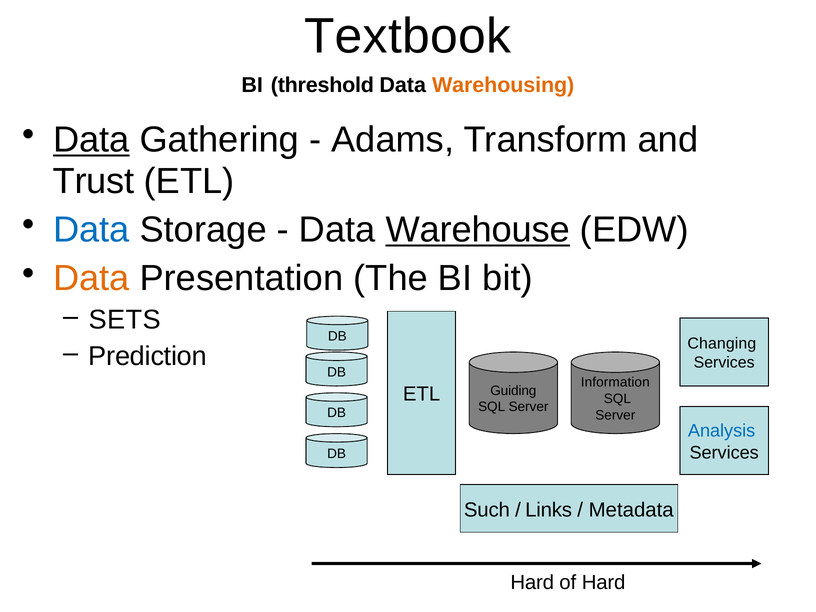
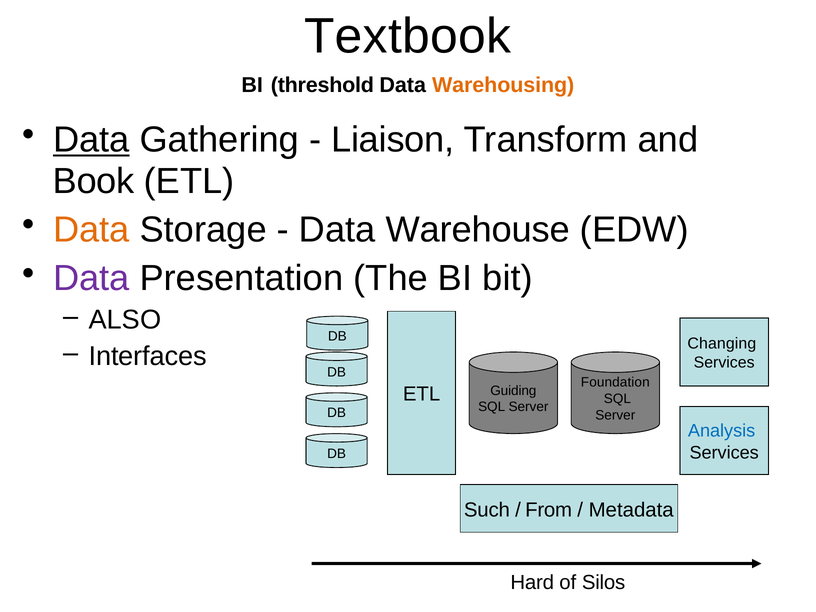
Adams: Adams -> Liaison
Trust: Trust -> Book
Data at (91, 230) colour: blue -> orange
Warehouse underline: present -> none
Data at (91, 278) colour: orange -> purple
SETS: SETS -> ALSO
Prediction: Prediction -> Interfaces
Information: Information -> Foundation
Links: Links -> From
of Hard: Hard -> Silos
